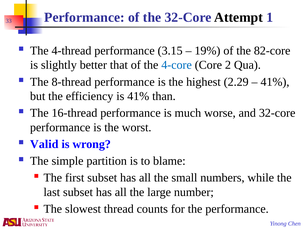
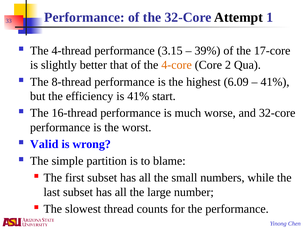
19%: 19% -> 39%
82-core: 82-core -> 17-core
4-core colour: blue -> orange
2.29: 2.29 -> 6.09
than: than -> start
